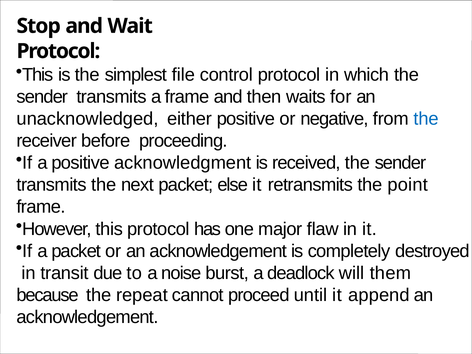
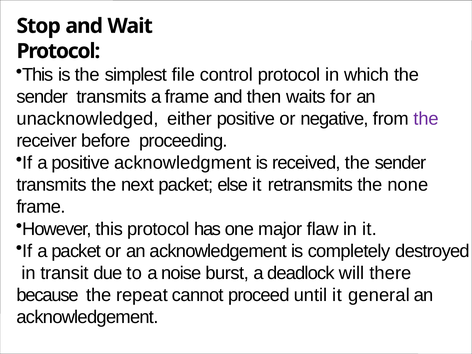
the at (426, 119) colour: blue -> purple
point: point -> none
them: them -> there
append: append -> general
